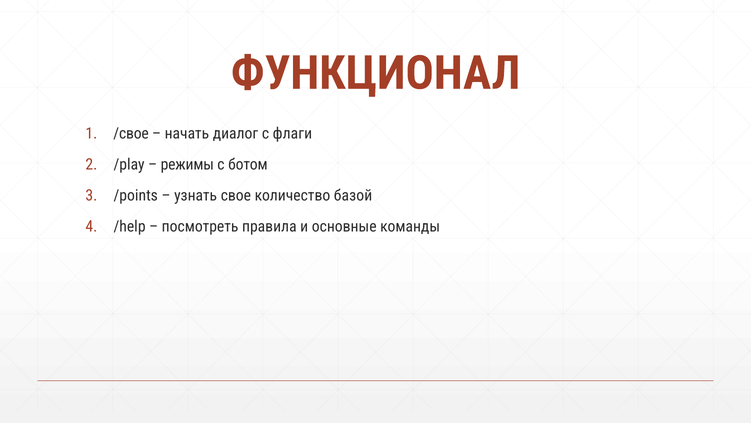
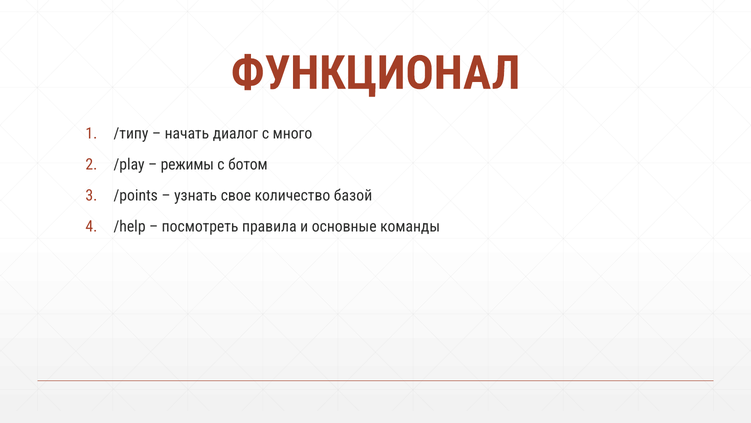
/свое: /свое -> /типу
флаги: флаги -> много
